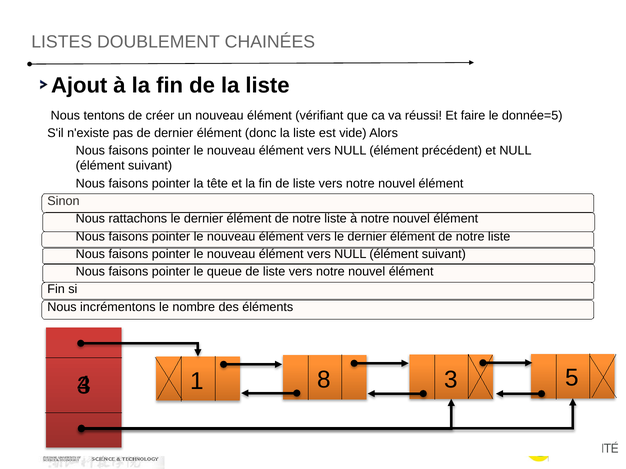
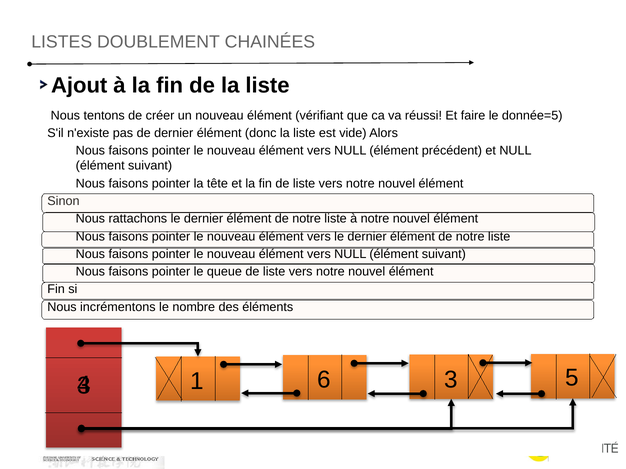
8: 8 -> 6
